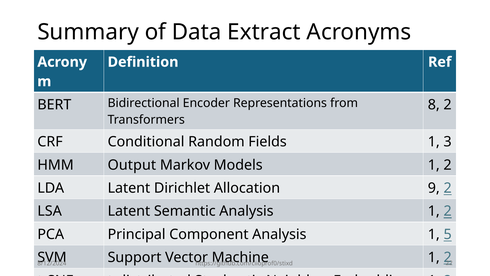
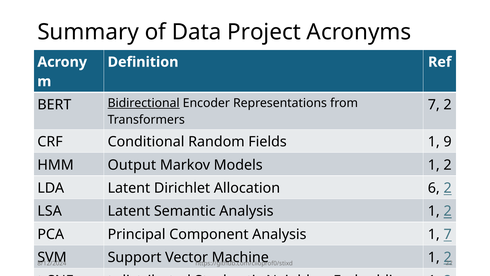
Extract: Extract -> Project
Bidirectional underline: none -> present
8 at (434, 104): 8 -> 7
3: 3 -> 9
9: 9 -> 6
1 5: 5 -> 7
